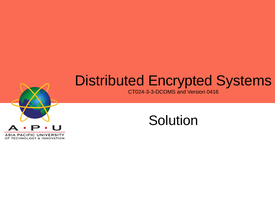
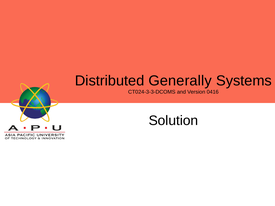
Encrypted: Encrypted -> Generally
